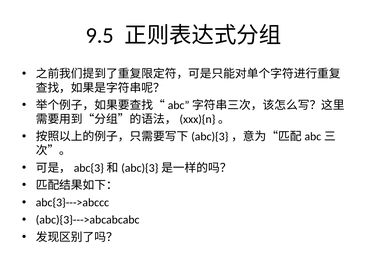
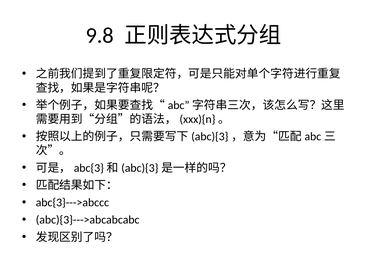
9.5: 9.5 -> 9.8
